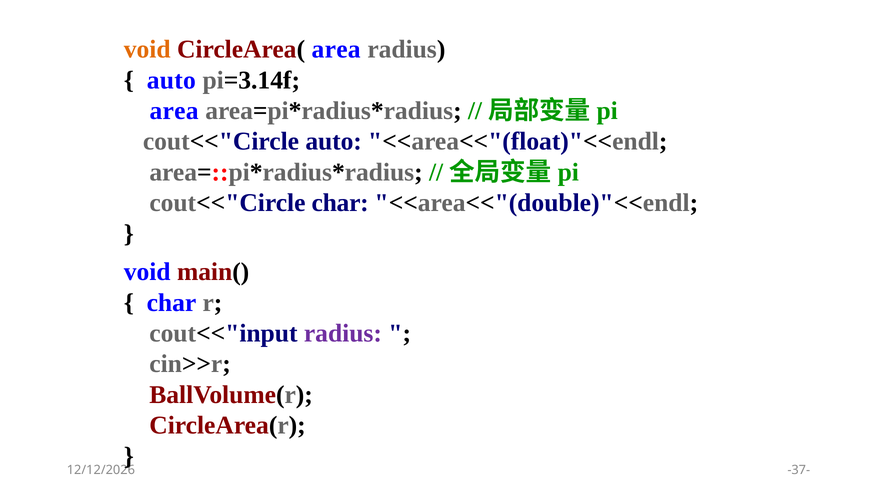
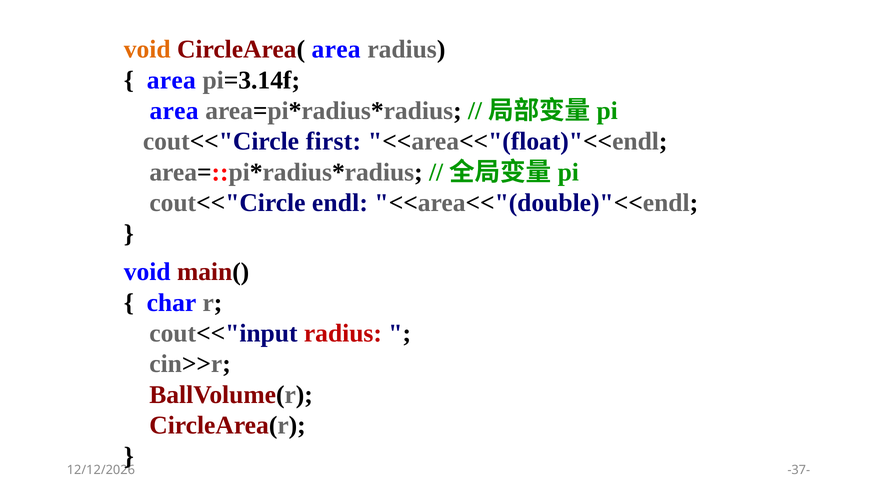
auto at (171, 80): auto -> area
cout<<"Circle auto: auto -> first
cout<<"Circle char: char -> endl
radius at (343, 334) colour: purple -> red
